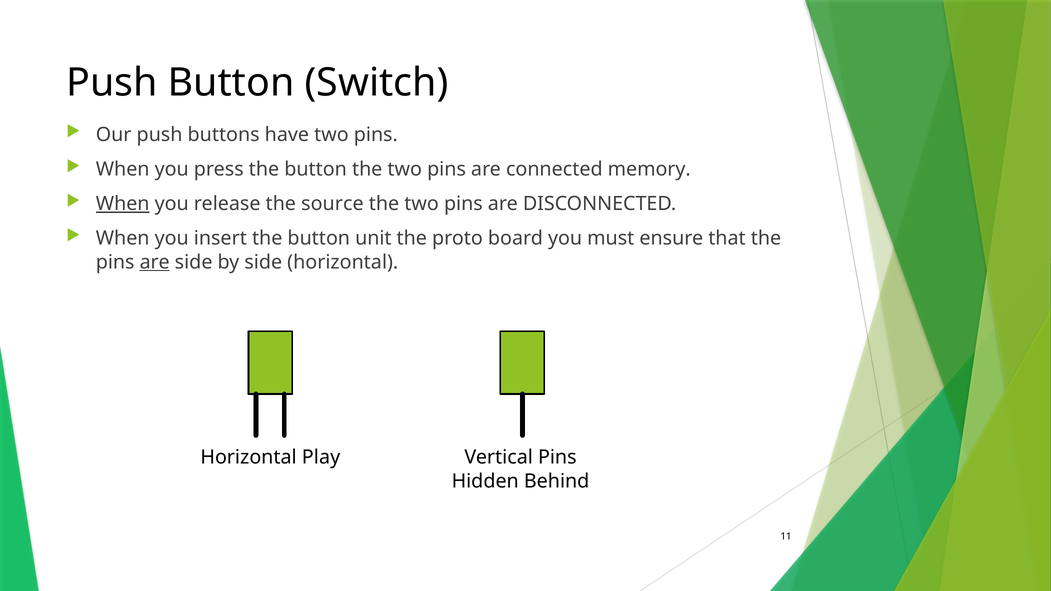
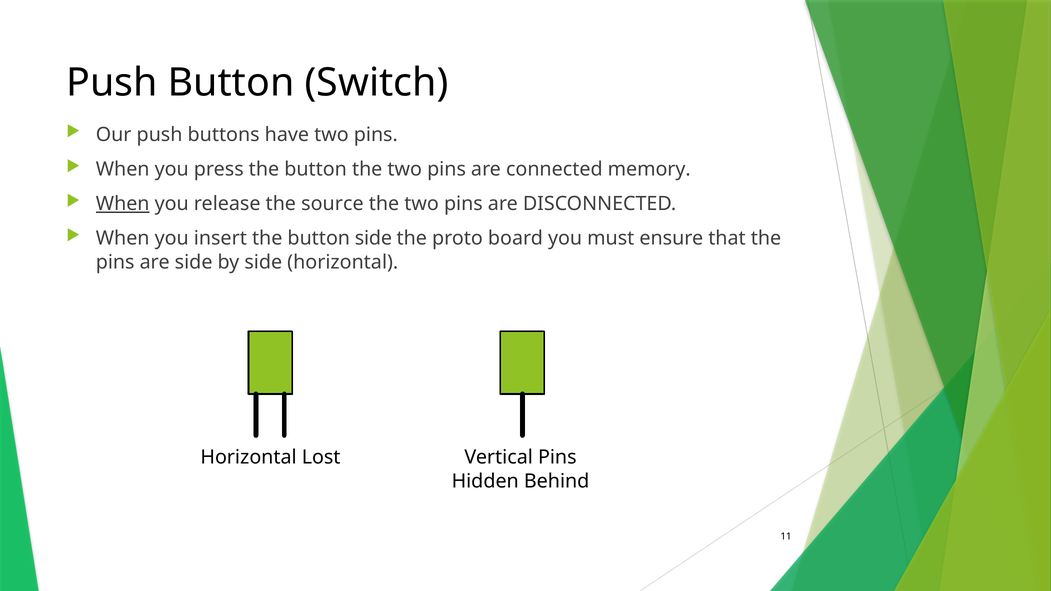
button unit: unit -> side
are at (155, 262) underline: present -> none
Play: Play -> Lost
